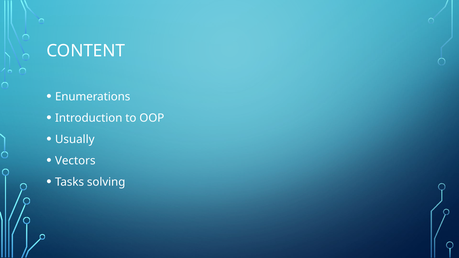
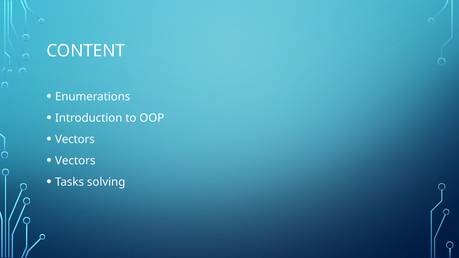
Usually at (75, 139): Usually -> Vectors
